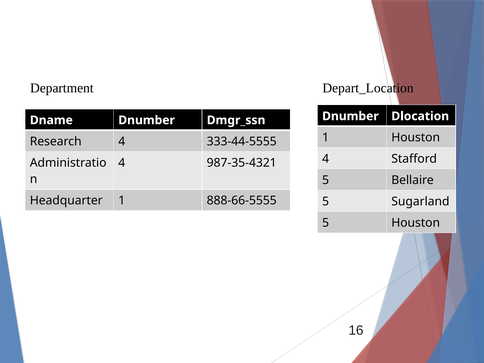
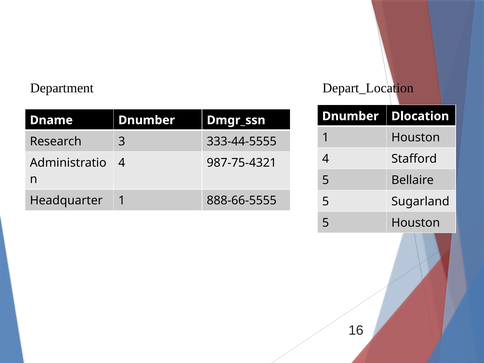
Research 4: 4 -> 3
987-35-4321: 987-35-4321 -> 987-75-4321
